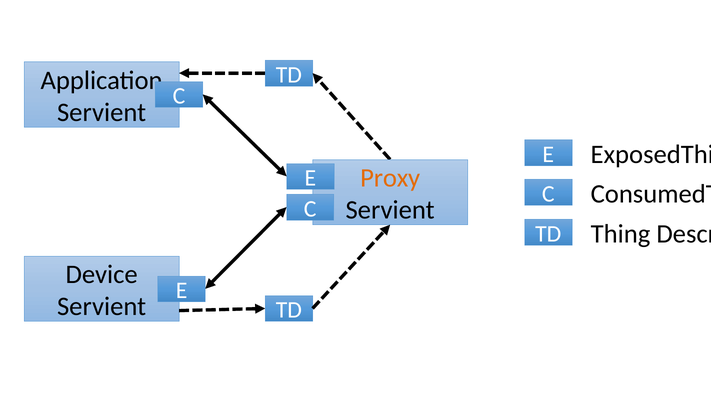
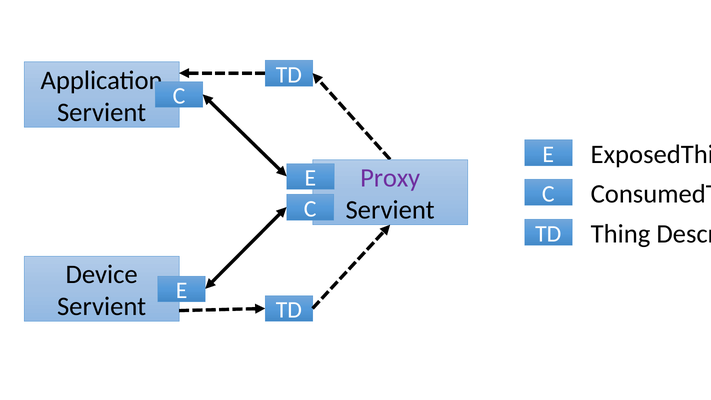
Proxy colour: orange -> purple
